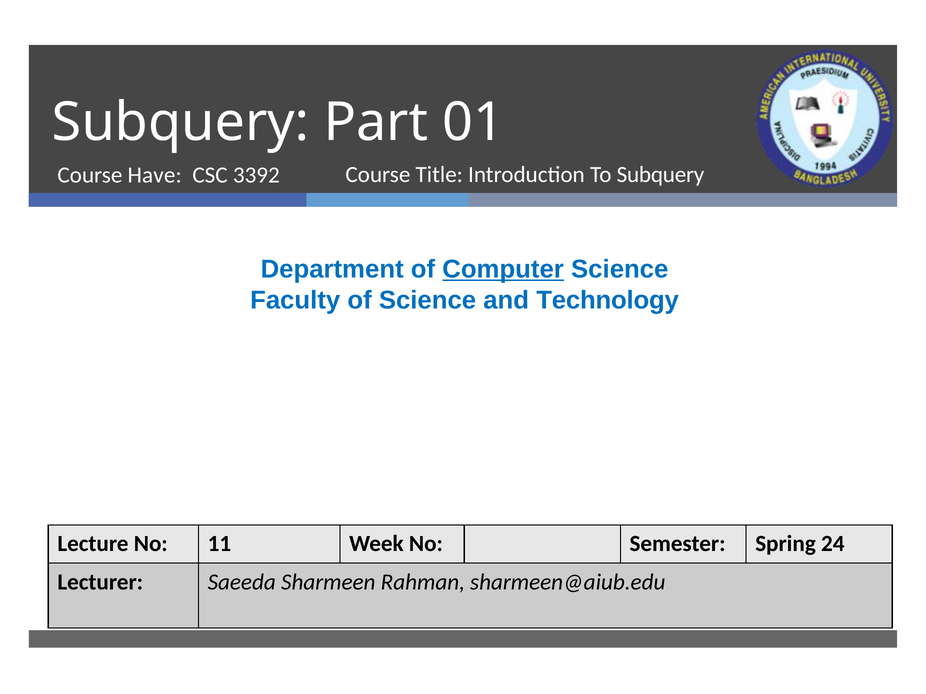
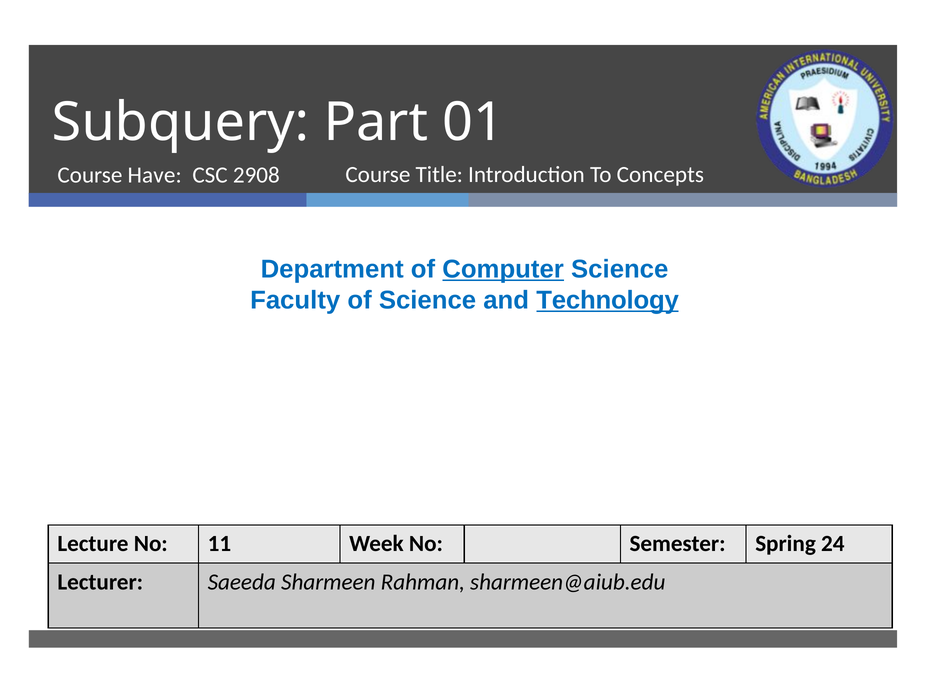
To Subquery: Subquery -> Concepts
3392: 3392 -> 2908
Technology underline: none -> present
